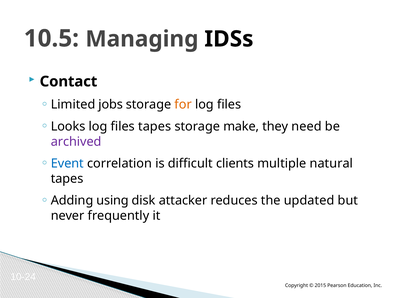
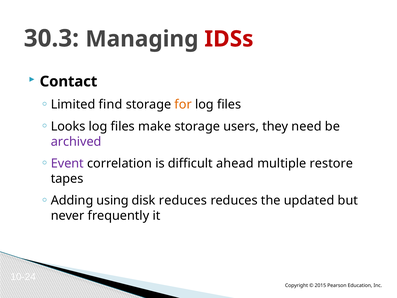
10.5: 10.5 -> 30.3
IDSs colour: black -> red
jobs: jobs -> find
files tapes: tapes -> make
make: make -> users
Event colour: blue -> purple
clients: clients -> ahead
natural: natural -> restore
disk attacker: attacker -> reduces
